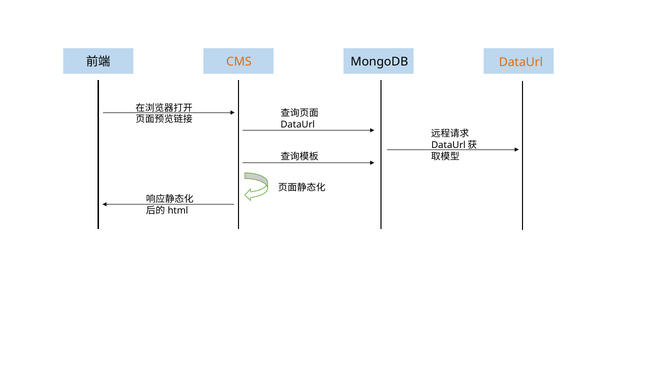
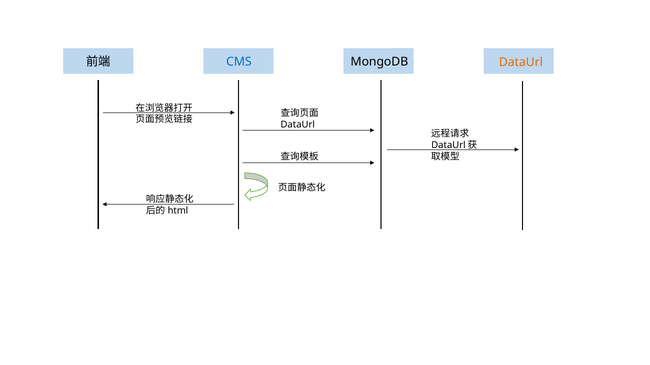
CMS colour: orange -> blue
